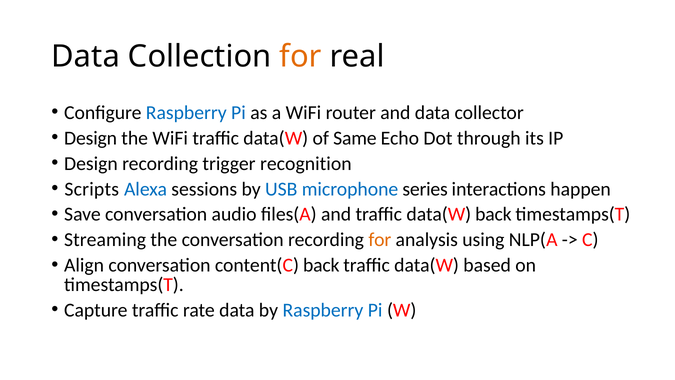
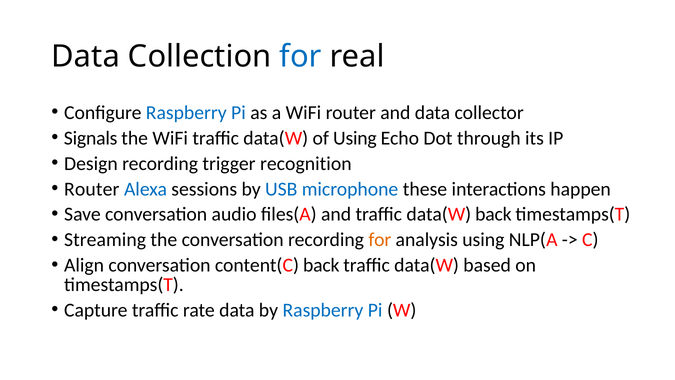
for at (301, 57) colour: orange -> blue
Design at (91, 138): Design -> Signals
of Same: Same -> Using
Scripts at (92, 189): Scripts -> Router
series: series -> these
